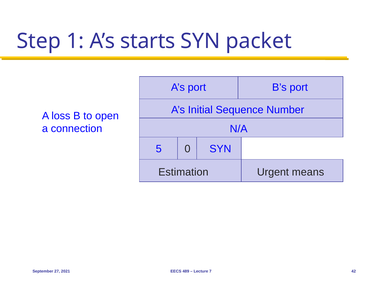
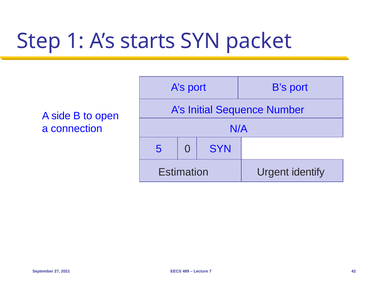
loss: loss -> side
means: means -> identify
